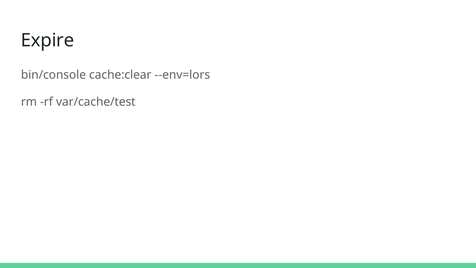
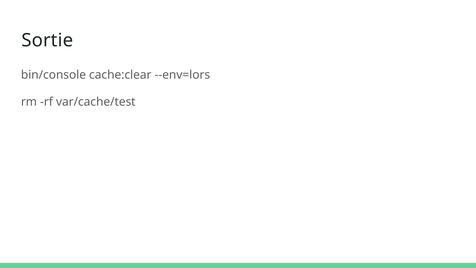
Expire: Expire -> Sortie
